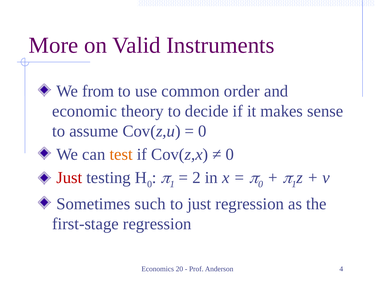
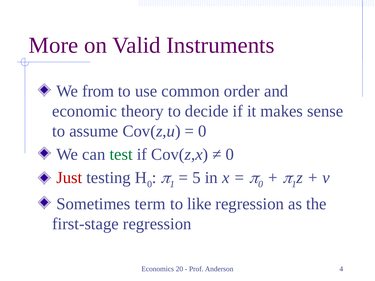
test colour: orange -> green
2: 2 -> 5
such: such -> term
to just: just -> like
